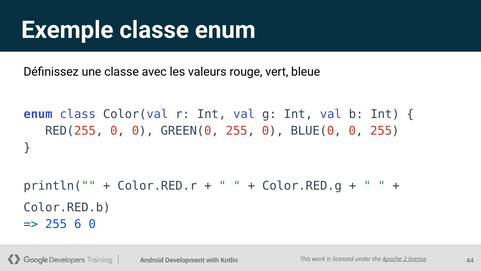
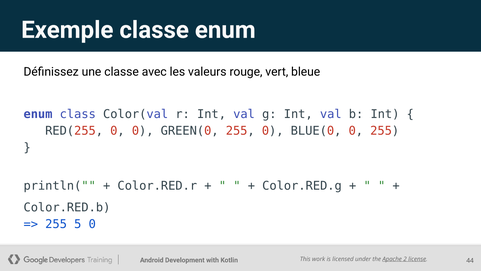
6: 6 -> 5
